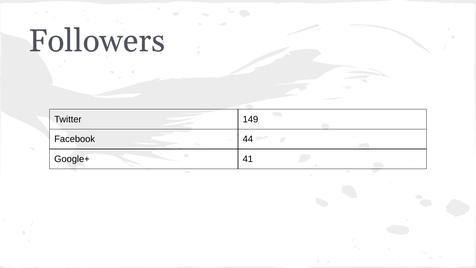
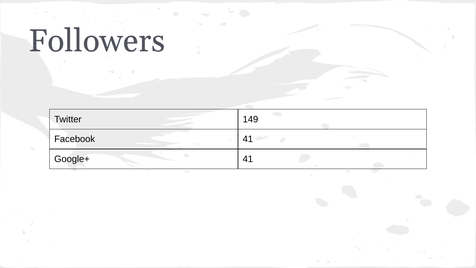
Facebook 44: 44 -> 41
